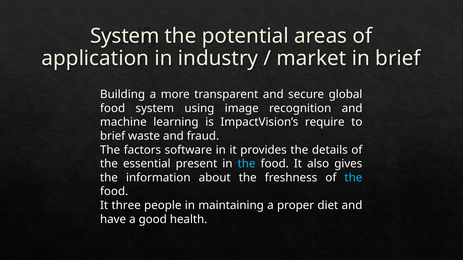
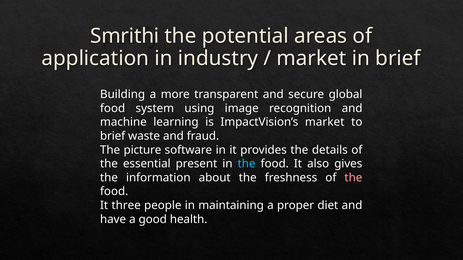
System at (125, 36): System -> Smrithi
ImpactVision’s require: require -> market
factors: factors -> picture
the at (353, 178) colour: light blue -> pink
